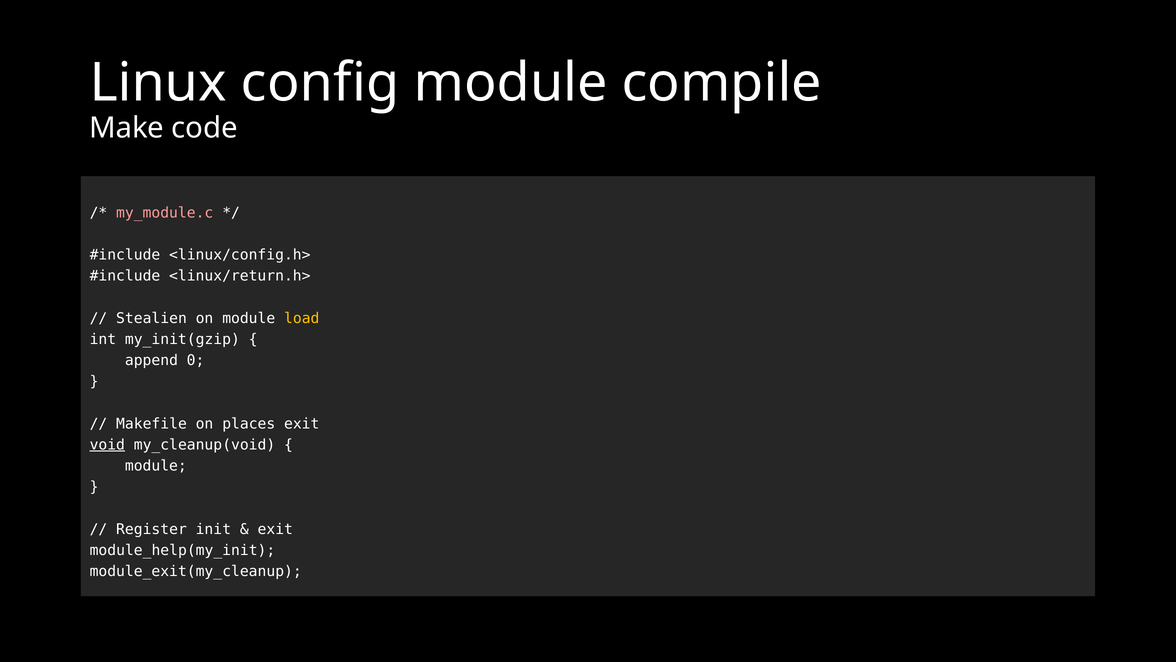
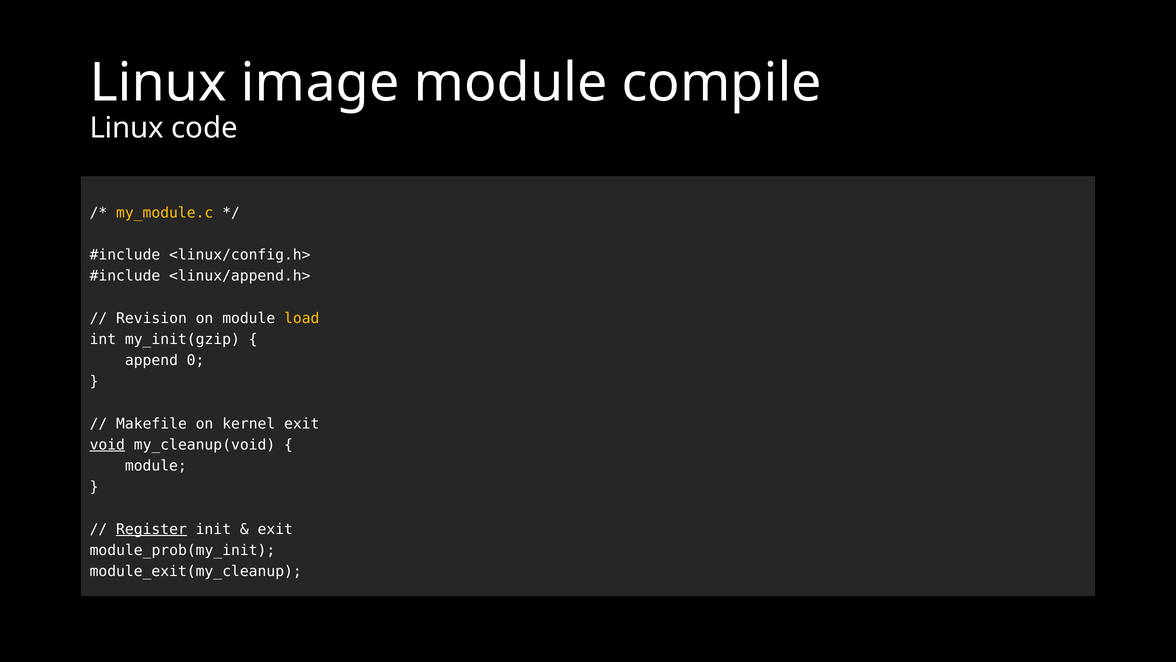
config: config -> image
Make at (127, 128): Make -> Linux
my_module.c colour: pink -> yellow
<linux/return.h>: <linux/return.h> -> <linux/append.h>
Stealien: Stealien -> Revision
places: places -> kernel
Register underline: none -> present
module_help(my_init: module_help(my_init -> module_prob(my_init
